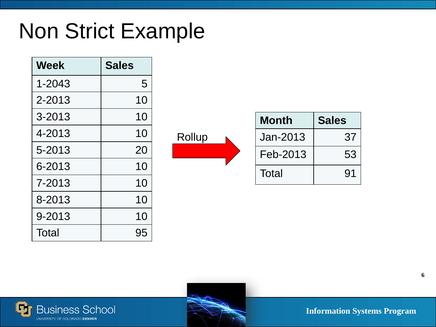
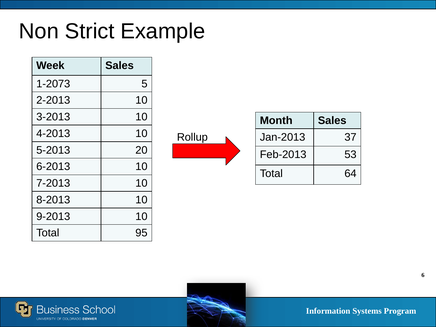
1-2043: 1-2043 -> 1-2073
91: 91 -> 64
